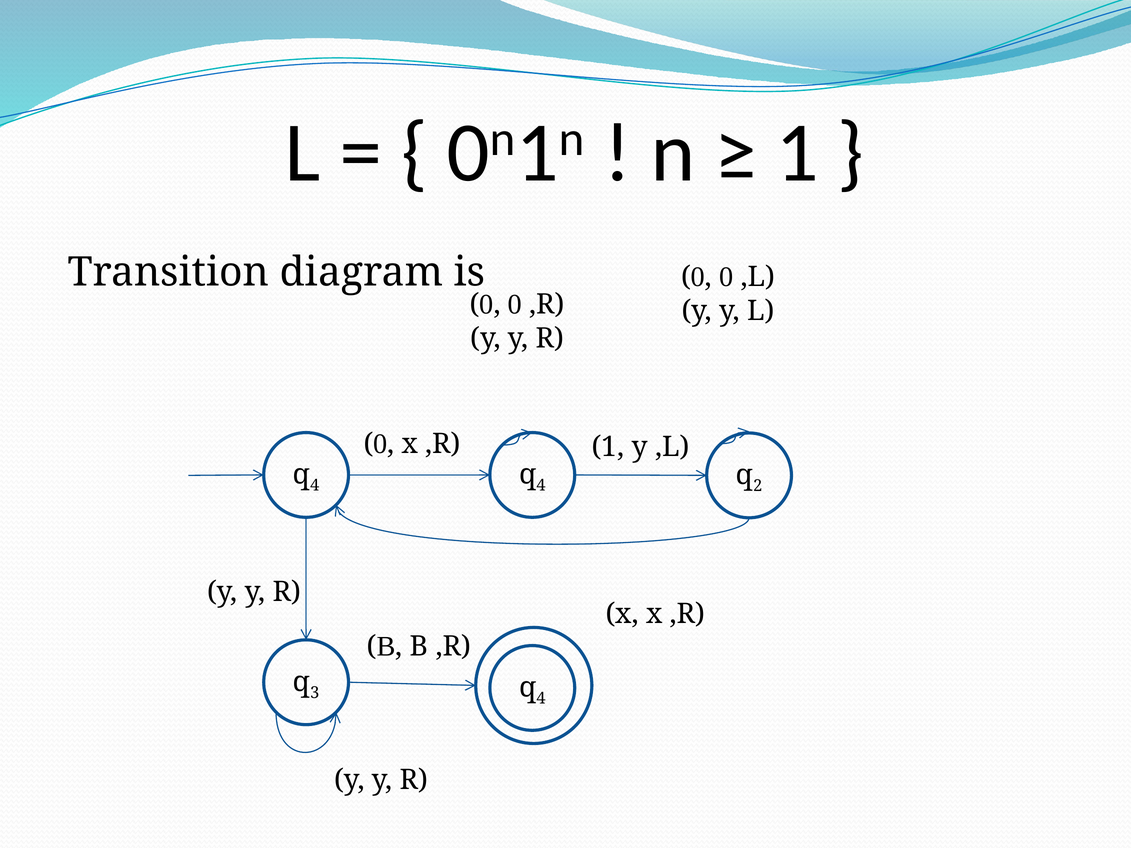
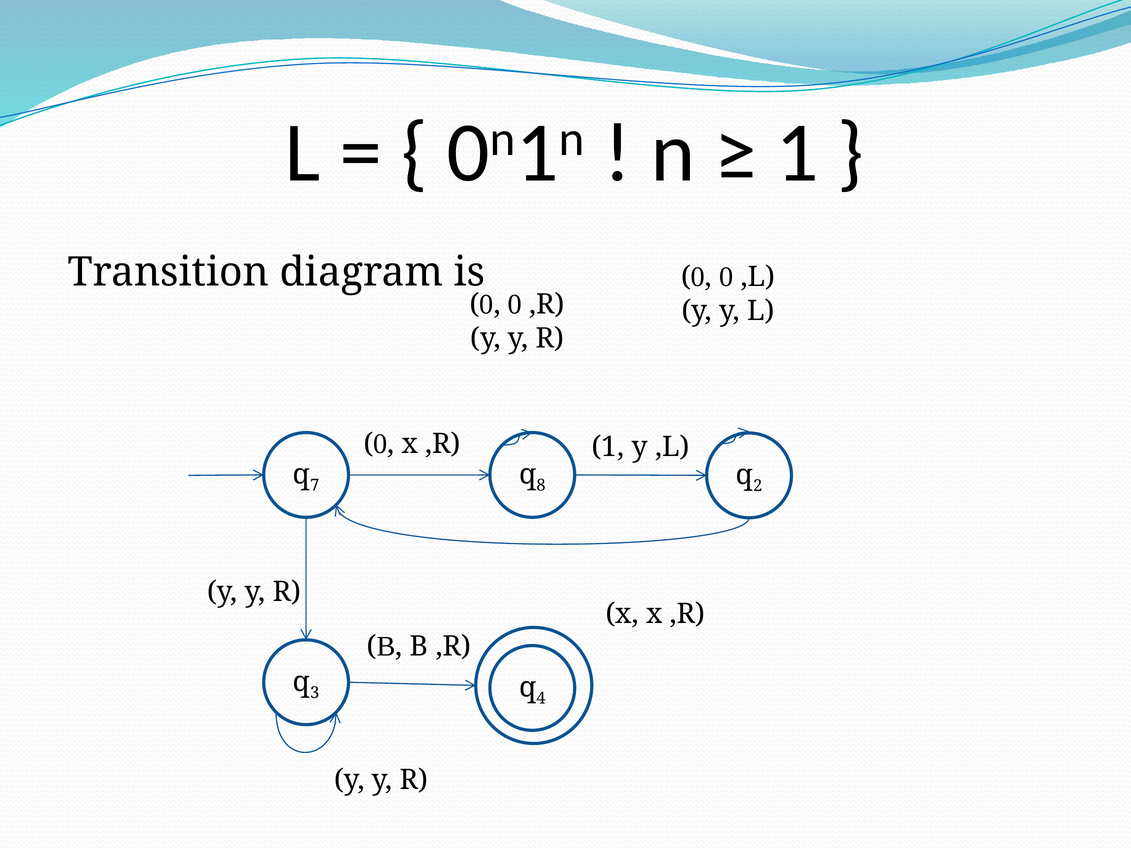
4 at (315, 486): 4 -> 7
4 at (541, 486): 4 -> 8
